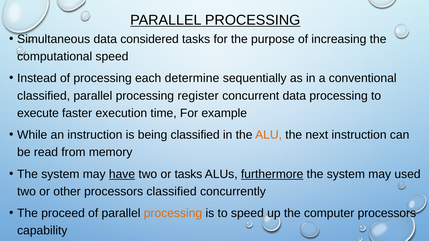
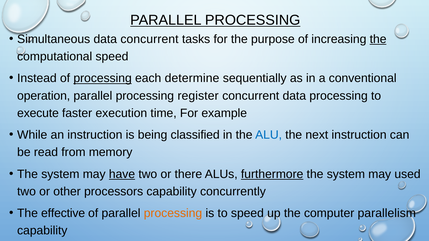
data considered: considered -> concurrent
the at (378, 39) underline: none -> present
processing at (103, 78) underline: none -> present
classified at (44, 96): classified -> operation
ALU colour: orange -> blue
or tasks: tasks -> there
processors classified: classified -> capability
proceed: proceed -> effective
computer processors: processors -> parallelism
